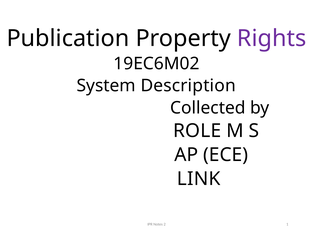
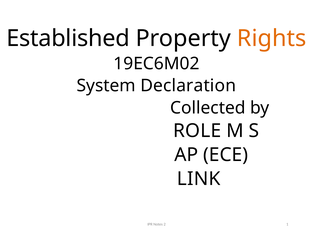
Publication: Publication -> Established
Rights colour: purple -> orange
Description: Description -> Declaration
